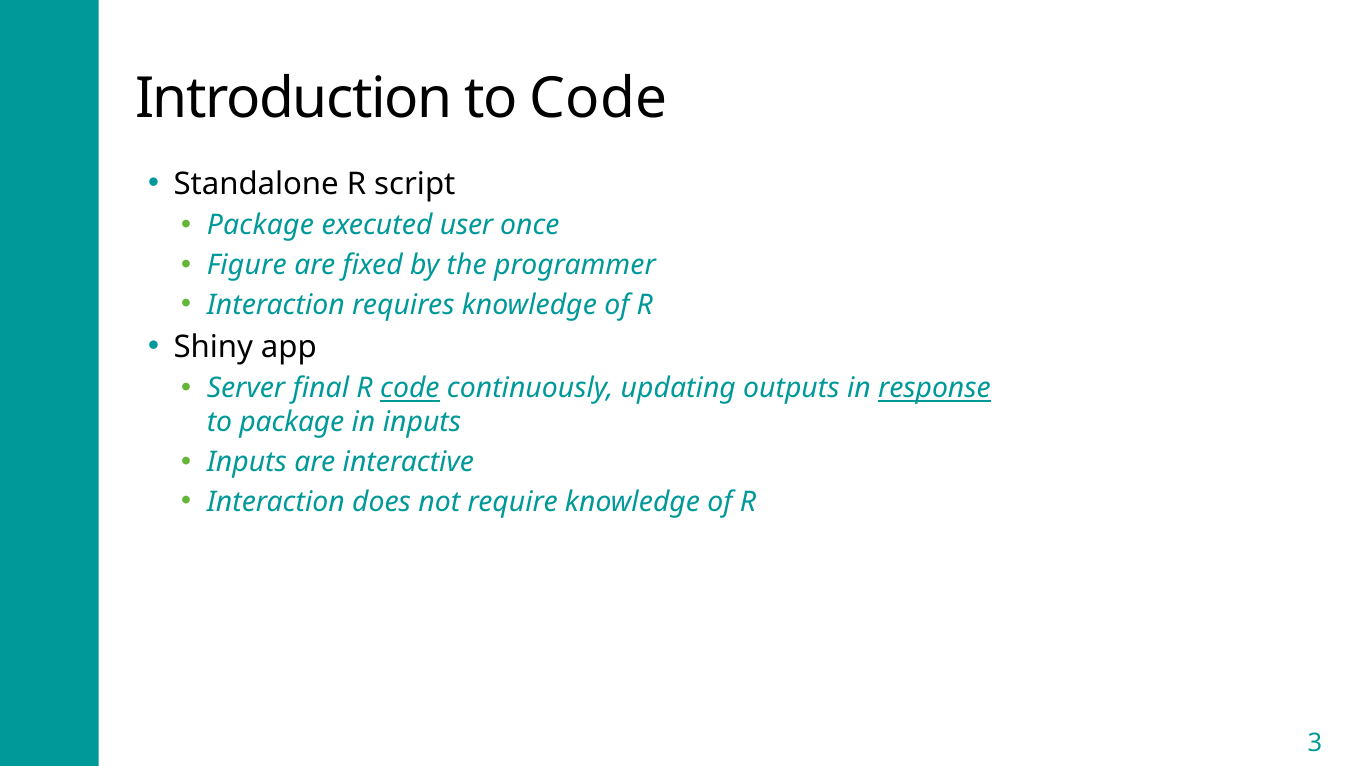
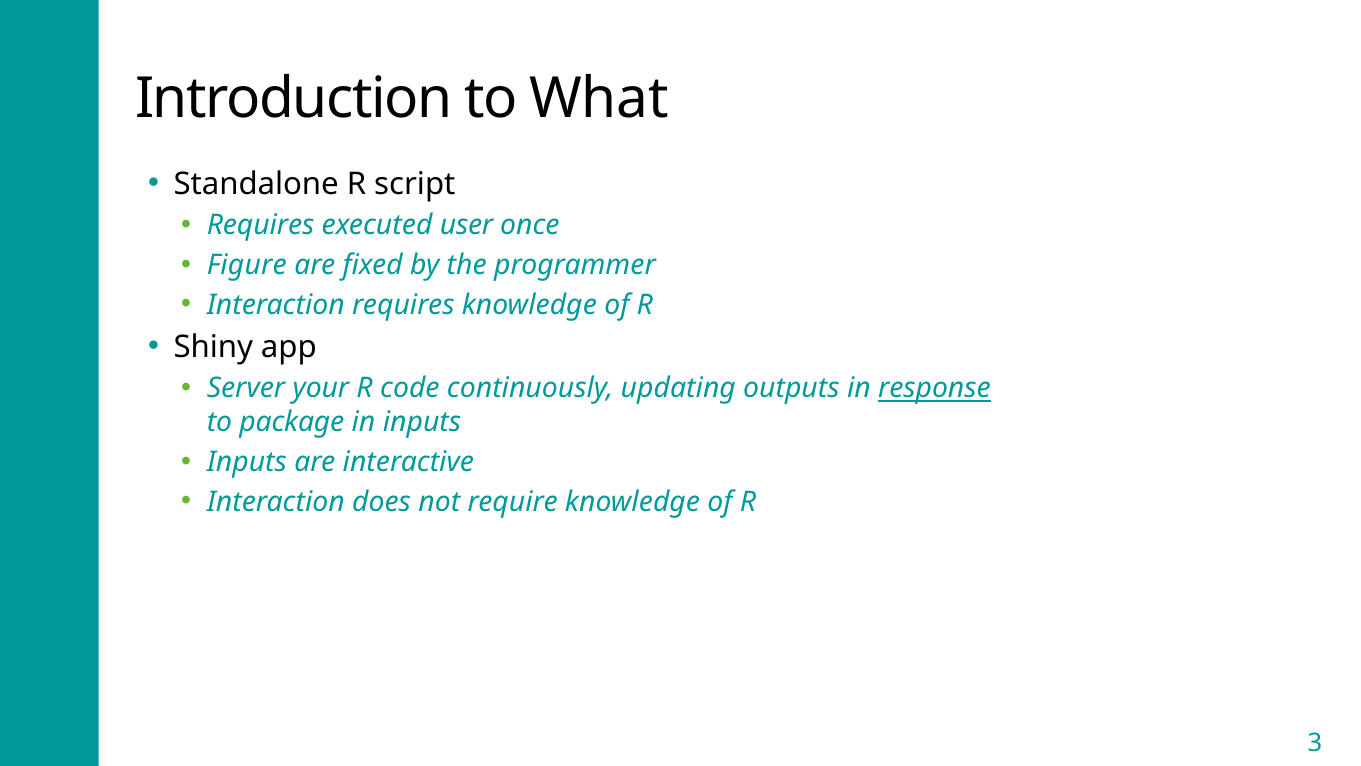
to Code: Code -> What
Package at (260, 225): Package -> Requires
final: final -> your
code at (410, 388) underline: present -> none
